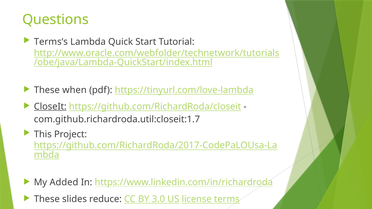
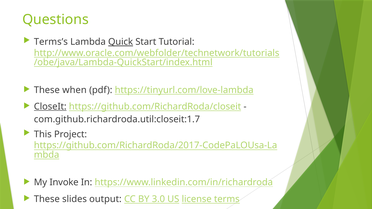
Quick underline: none -> present
Added: Added -> Invoke
reduce: reduce -> output
